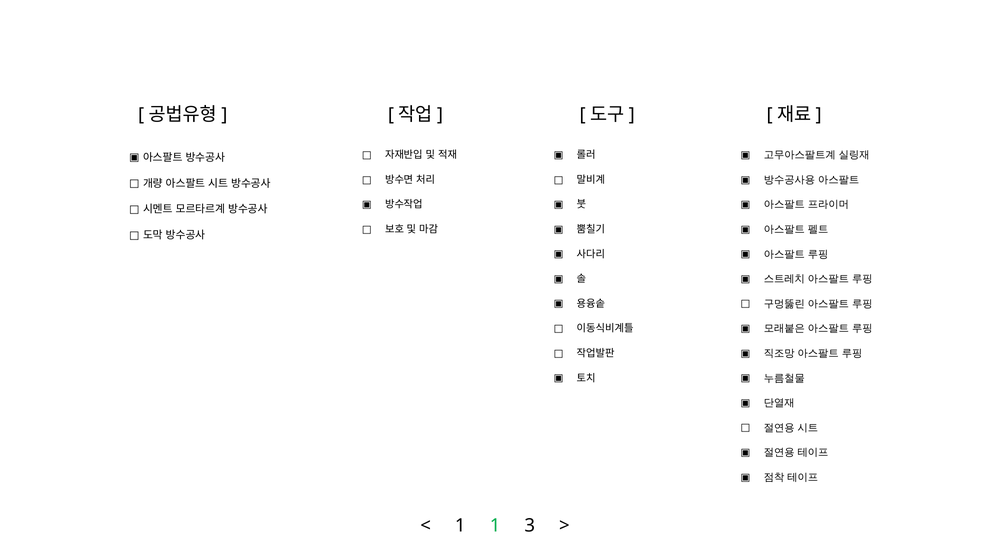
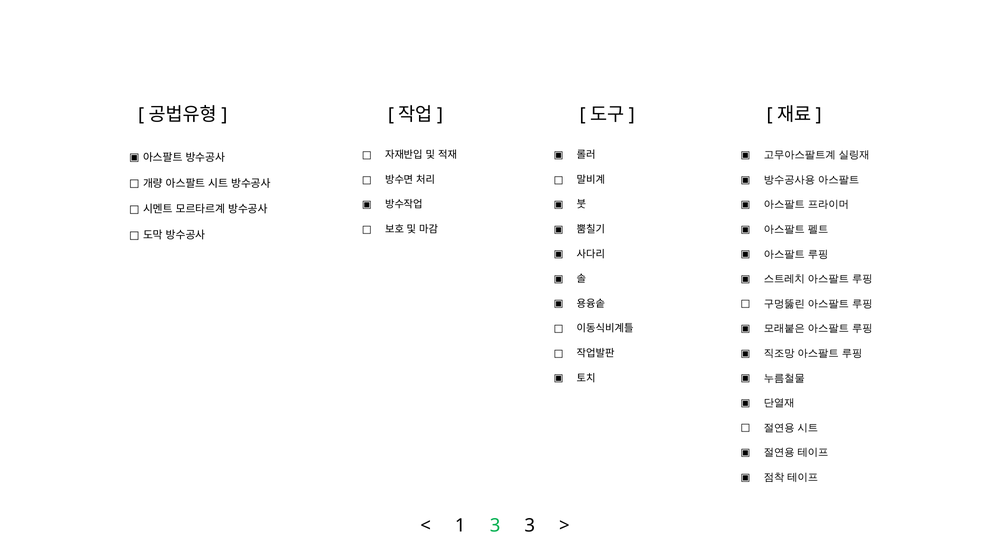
1 1: 1 -> 3
